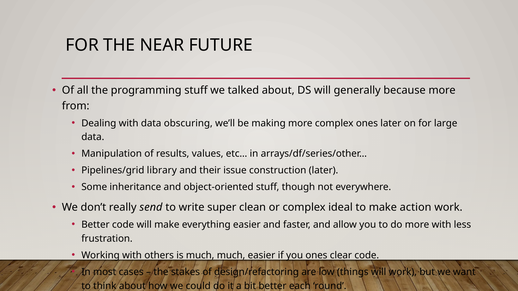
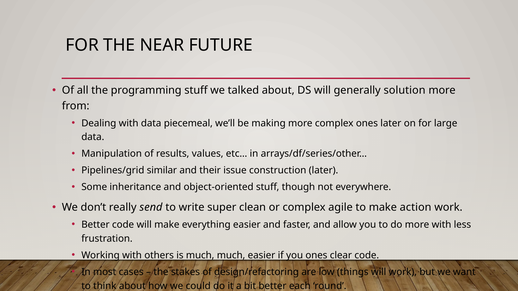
because: because -> solution
obscuring: obscuring -> piecemeal
library: library -> similar
ideal: ideal -> agile
